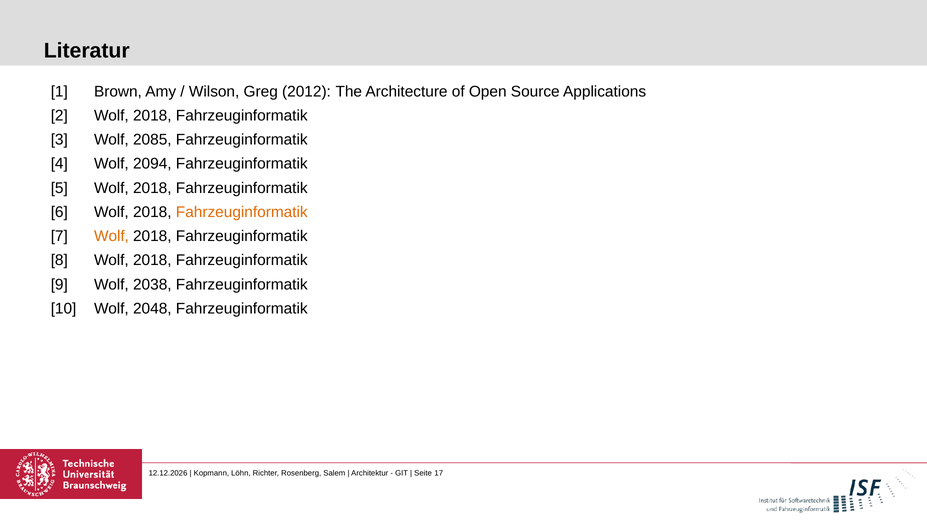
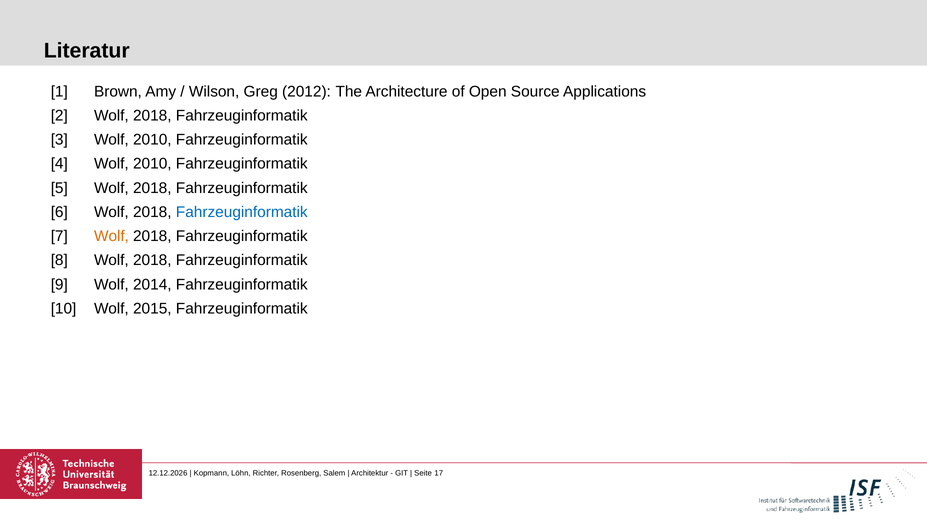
3 Wolf 2085: 2085 -> 2010
4 Wolf 2094: 2094 -> 2010
Fahrzeuginformatik at (242, 212) colour: orange -> blue
2038: 2038 -> 2014
2048: 2048 -> 2015
